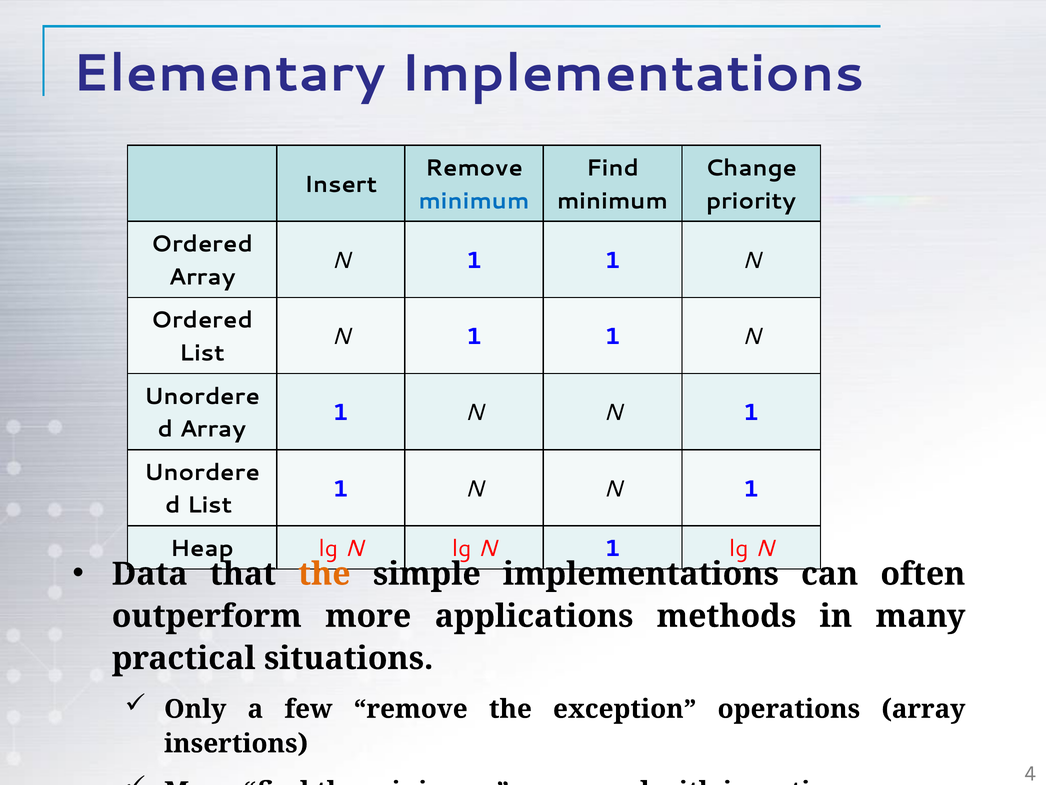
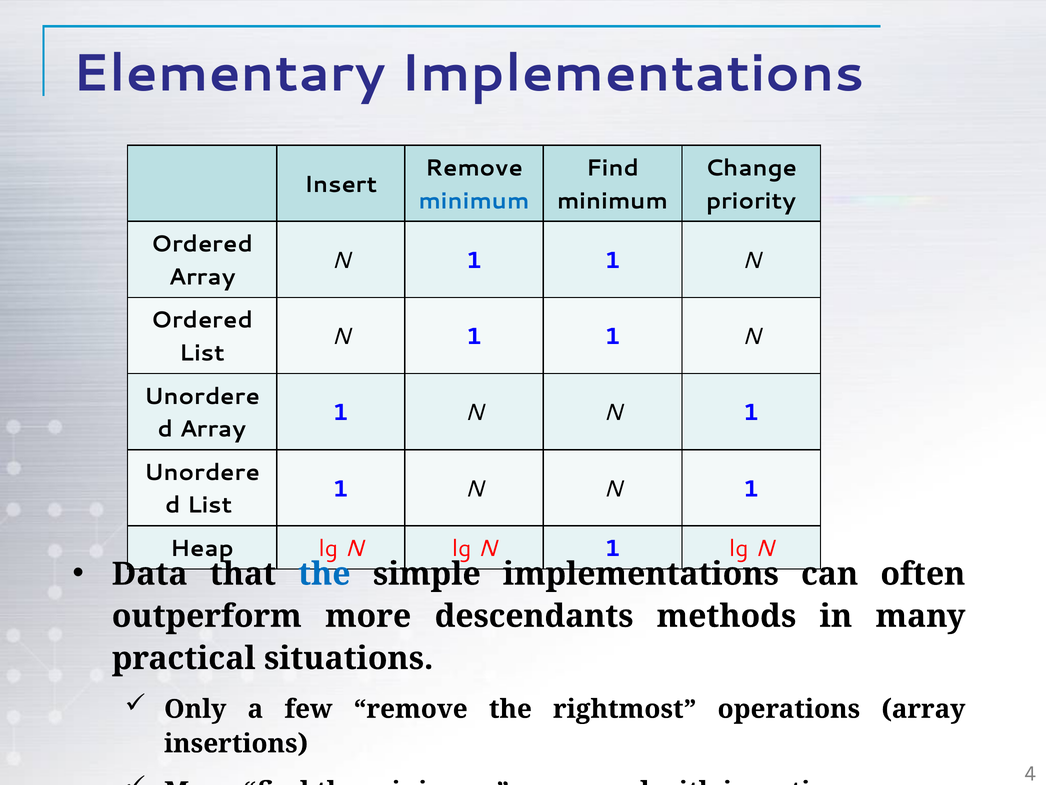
the at (324, 574) colour: orange -> blue
applications: applications -> descendants
exception: exception -> rightmost
